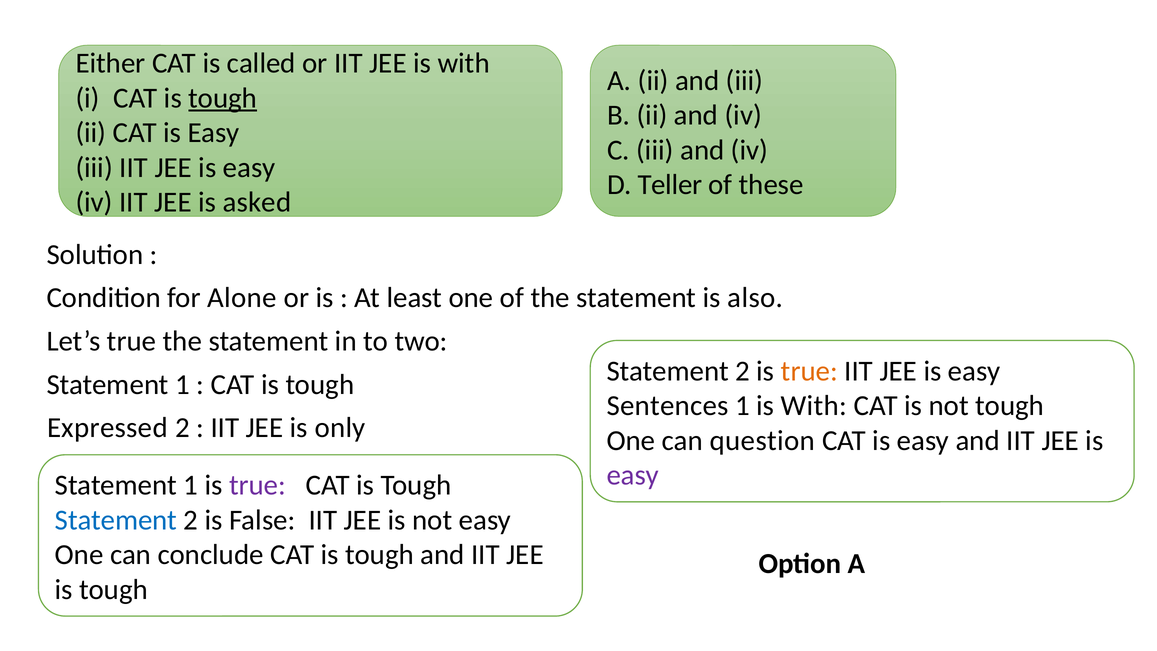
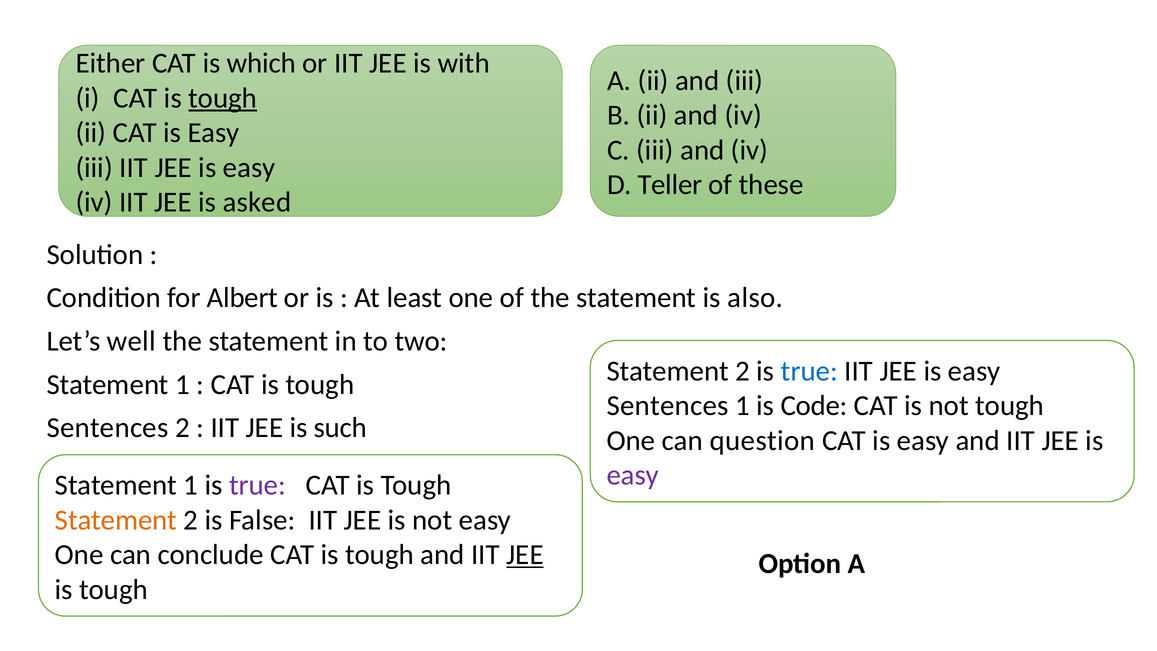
called: called -> which
Alone: Alone -> Albert
Let’s true: true -> well
true at (809, 371) colour: orange -> blue
1 is With: With -> Code
Expressed at (107, 428): Expressed -> Sentences
only: only -> such
Statement at (116, 520) colour: blue -> orange
JEE at (525, 555) underline: none -> present
